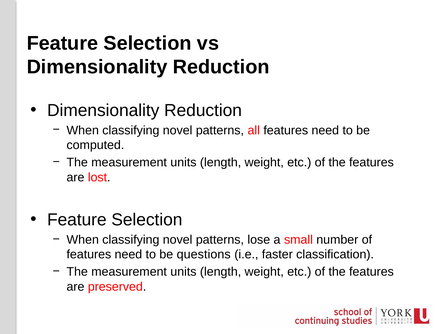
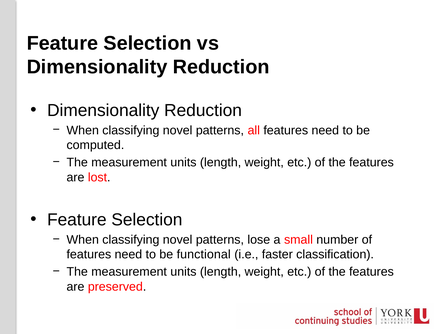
questions: questions -> functional
